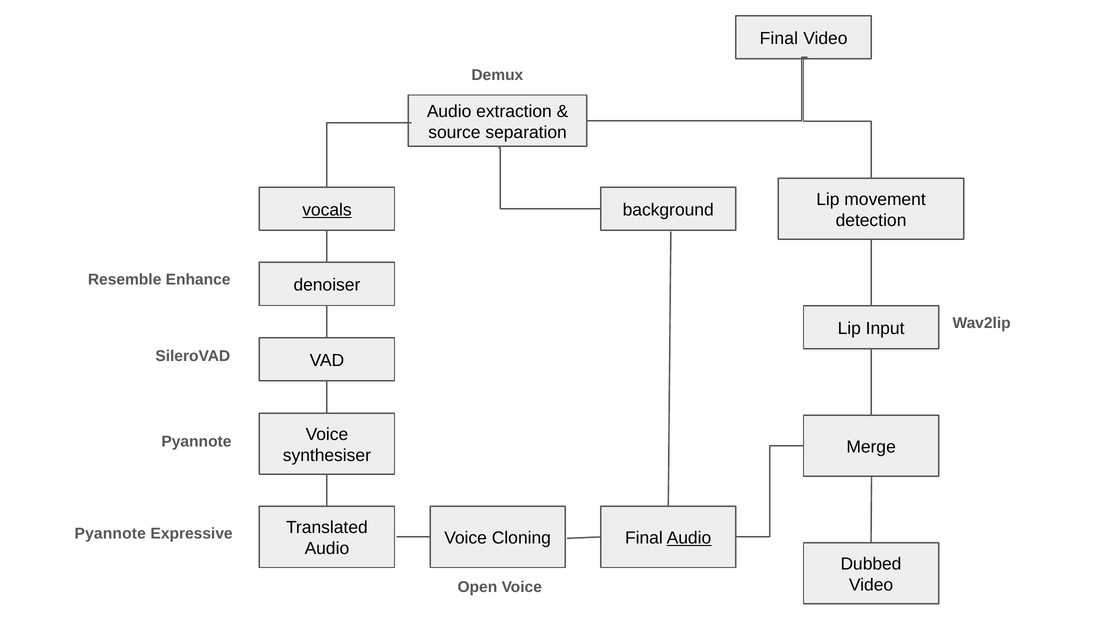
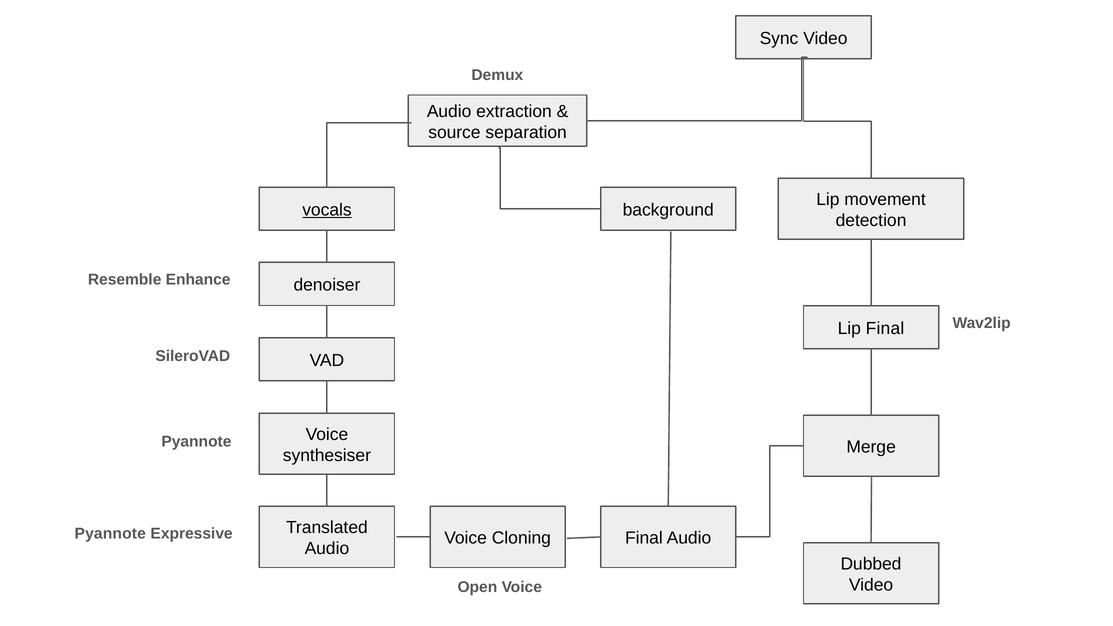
Final at (779, 38): Final -> Sync
Lip Input: Input -> Final
Audio at (689, 538) underline: present -> none
